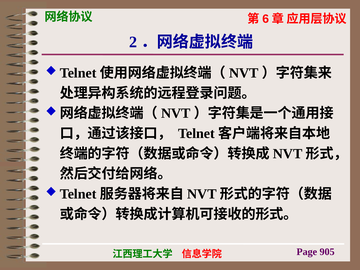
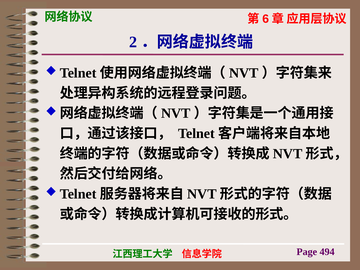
905: 905 -> 494
